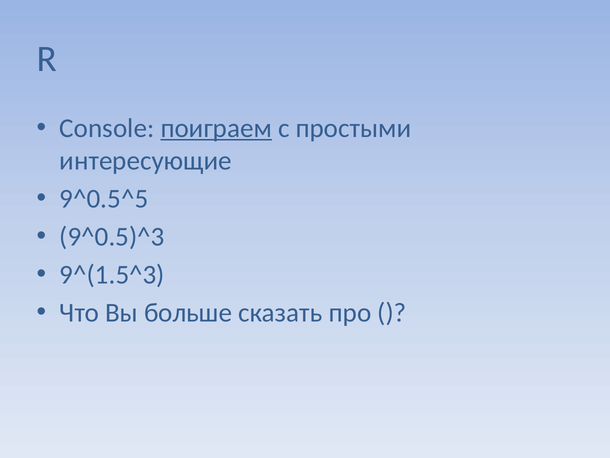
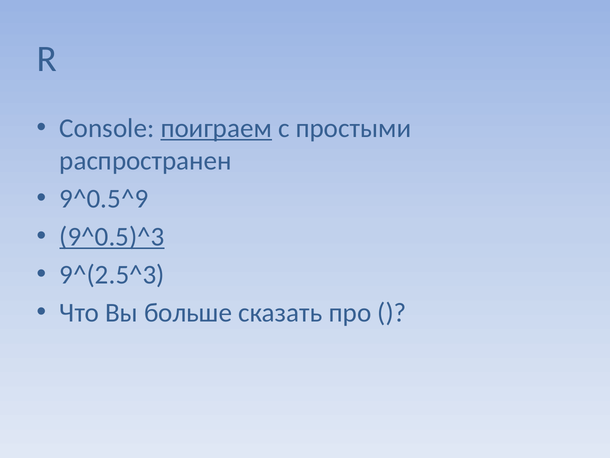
интересующие: интересующие -> распространен
9^0.5^5: 9^0.5^5 -> 9^0.5^9
9^0.5)^3 underline: none -> present
9^(1.5^3: 9^(1.5^3 -> 9^(2.5^3
